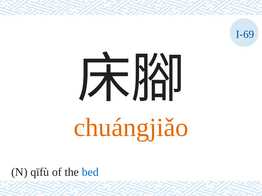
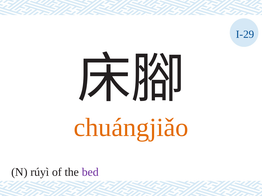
I-69: I-69 -> I-29
qīfù: qīfù -> rúyì
bed colour: blue -> purple
